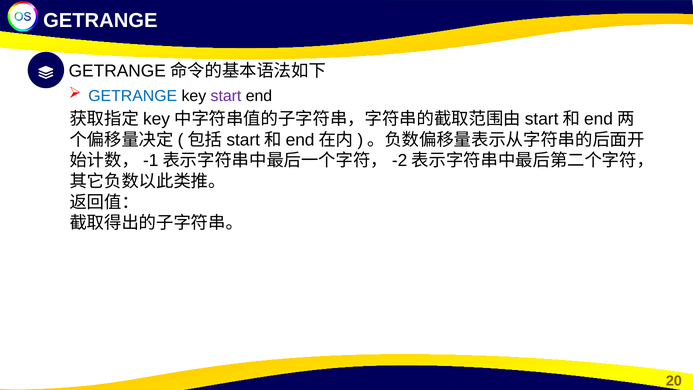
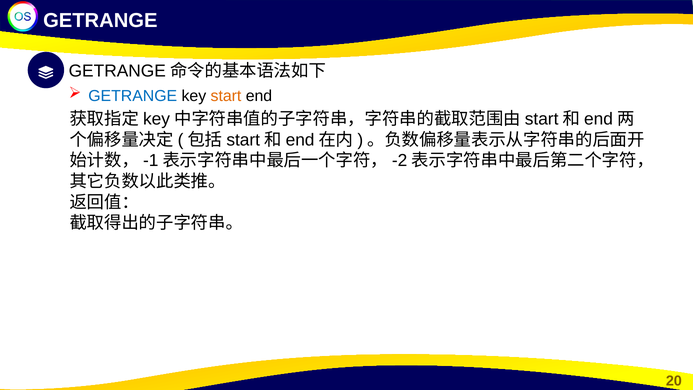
start colour: purple -> orange
